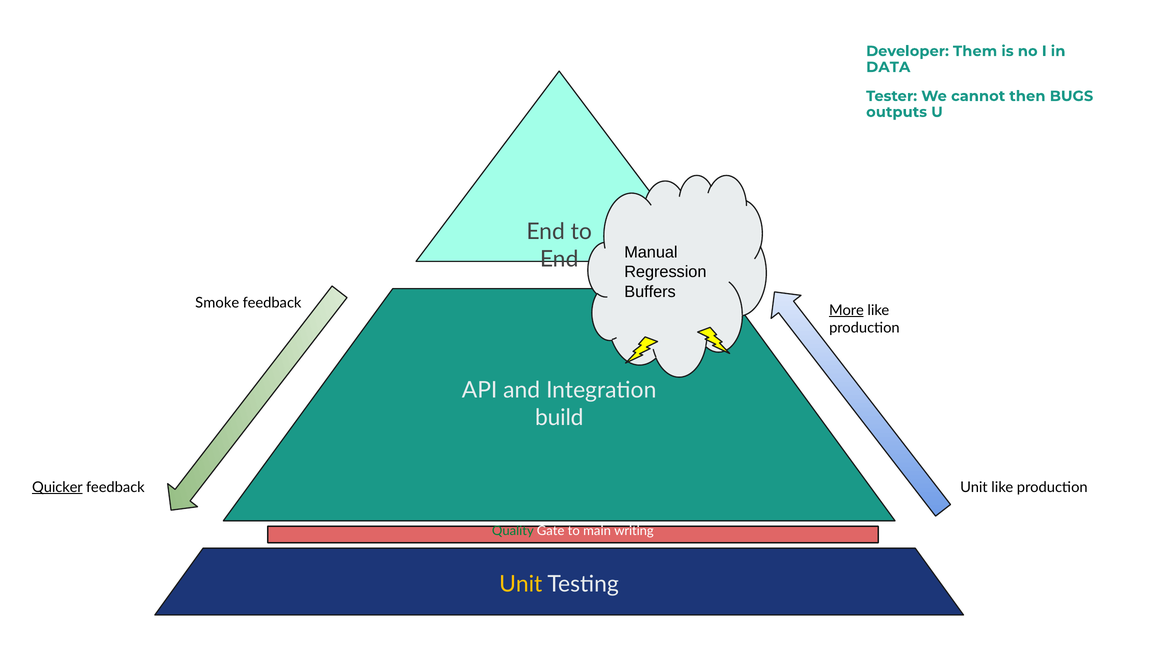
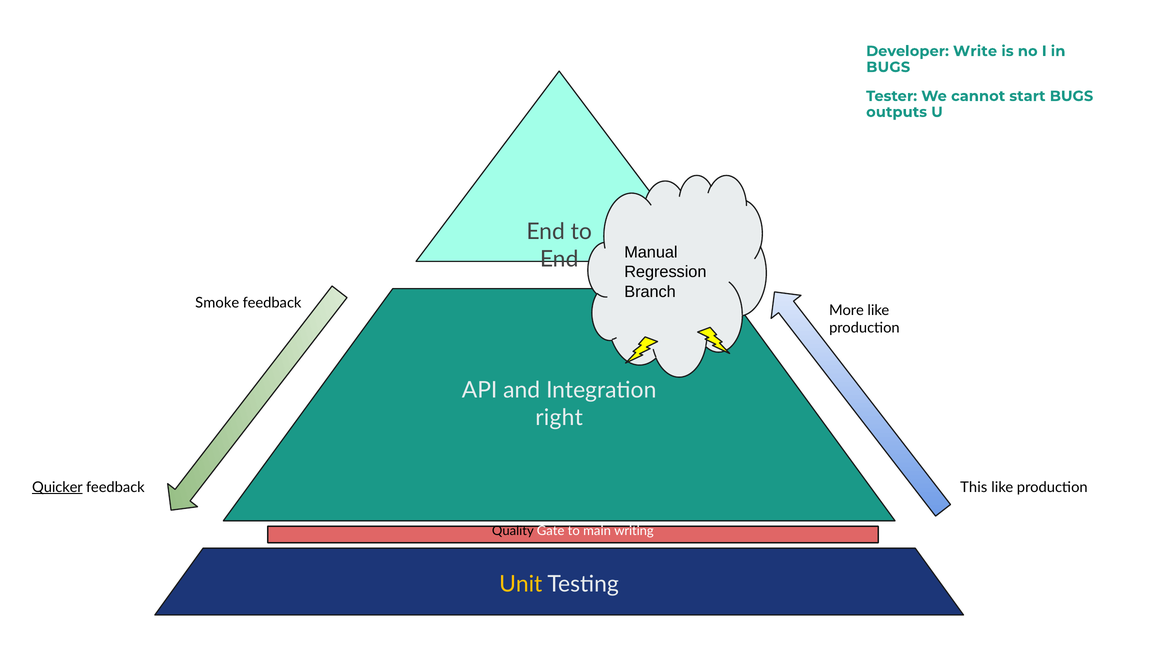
Them: Them -> Write
DATA at (888, 67): DATA -> BUGS
then: then -> start
Buffers: Buffers -> Branch
More underline: present -> none
build: build -> right
Unit at (974, 487): Unit -> This
Quality colour: green -> black
